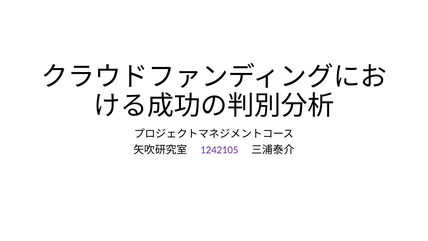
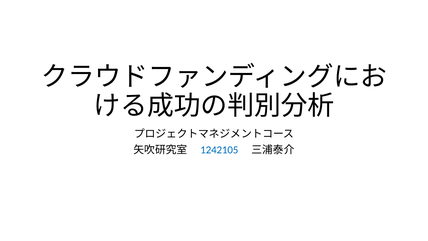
1242105 colour: purple -> blue
